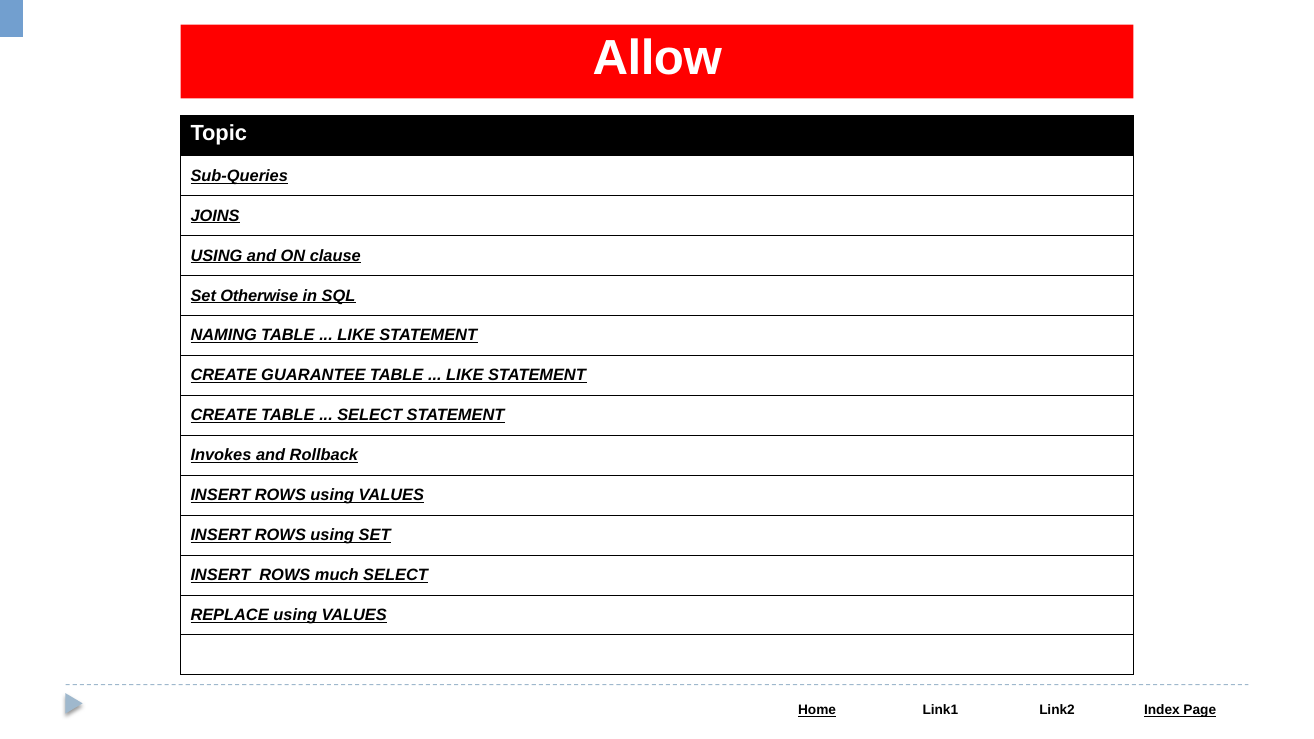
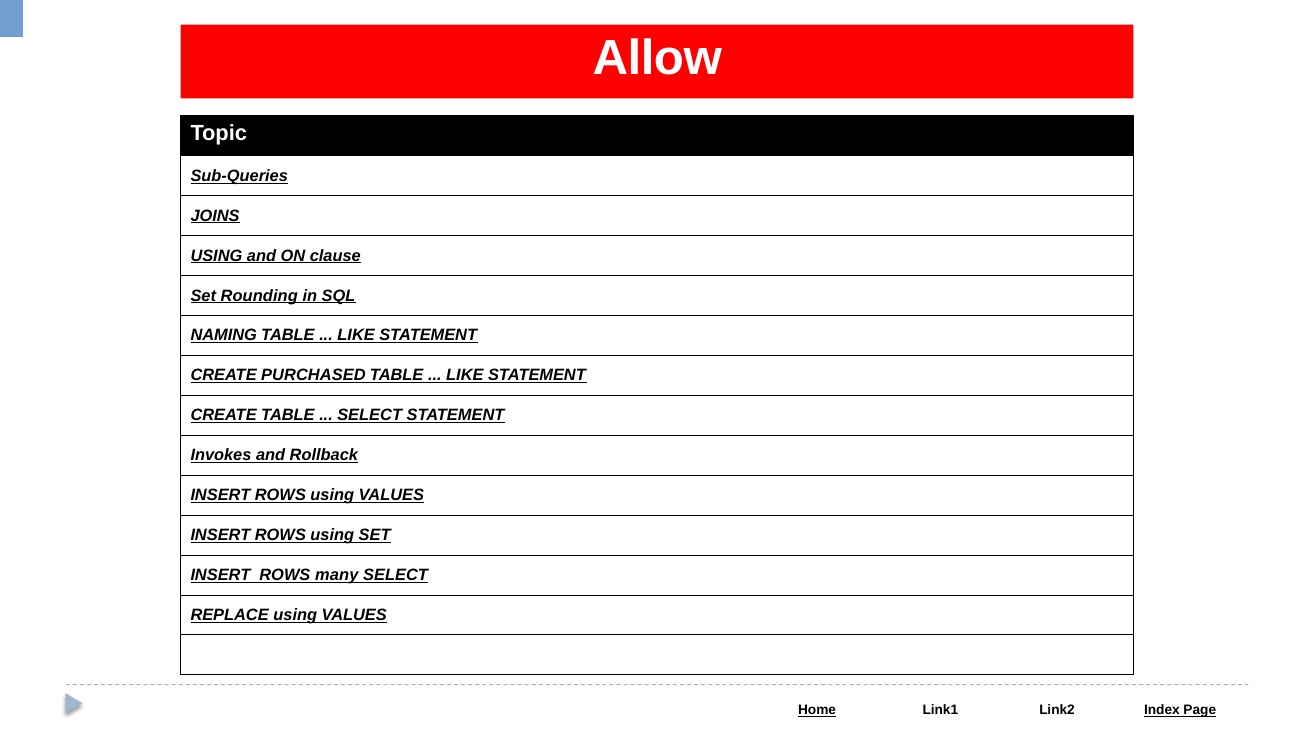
Otherwise: Otherwise -> Rounding
GUARANTEE: GUARANTEE -> PURCHASED
much: much -> many
